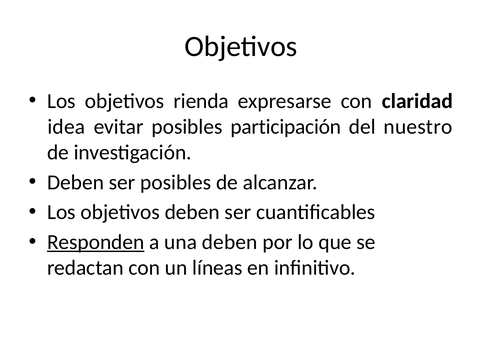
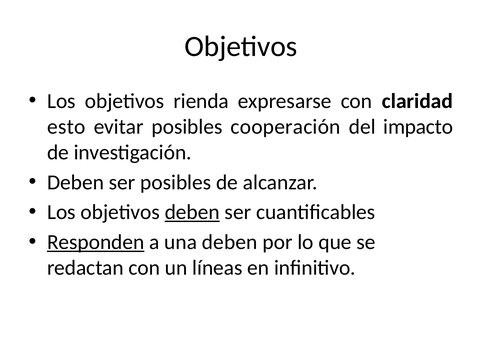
idea: idea -> esto
participación: participación -> cooperación
nuestro: nuestro -> impacto
deben at (192, 213) underline: none -> present
